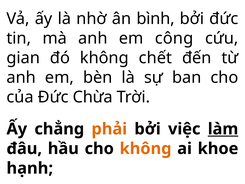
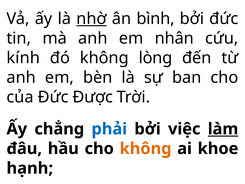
nhờ underline: none -> present
công: công -> nhân
gian: gian -> kính
chết: chết -> lòng
Chừa: Chừa -> Được
phải colour: orange -> blue
